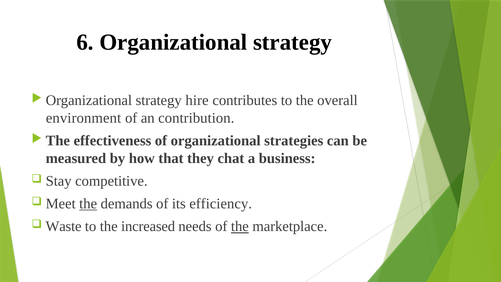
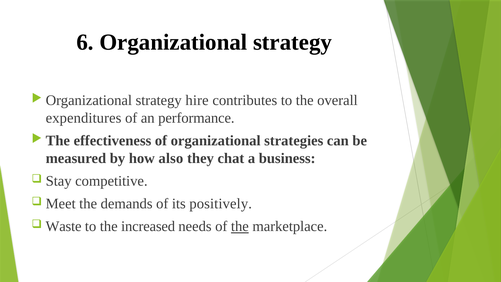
environment: environment -> expenditures
contribution: contribution -> performance
that: that -> also
the at (88, 204) underline: present -> none
efficiency: efficiency -> positively
